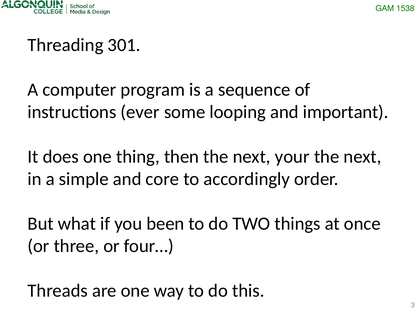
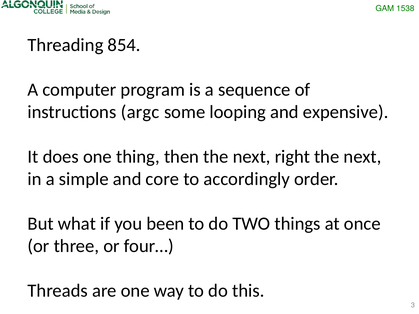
301: 301 -> 854
ever: ever -> argc
important: important -> expensive
your: your -> right
